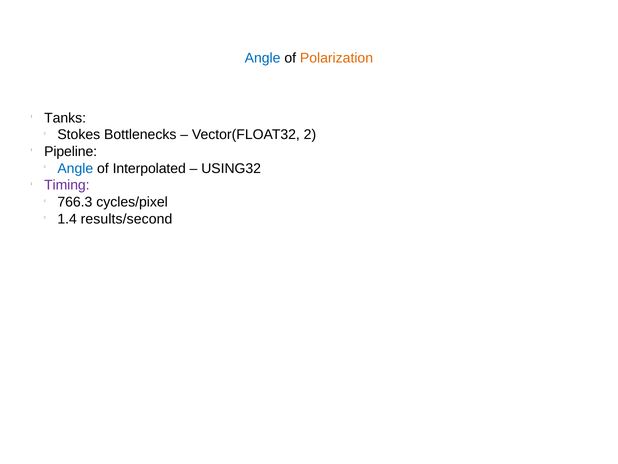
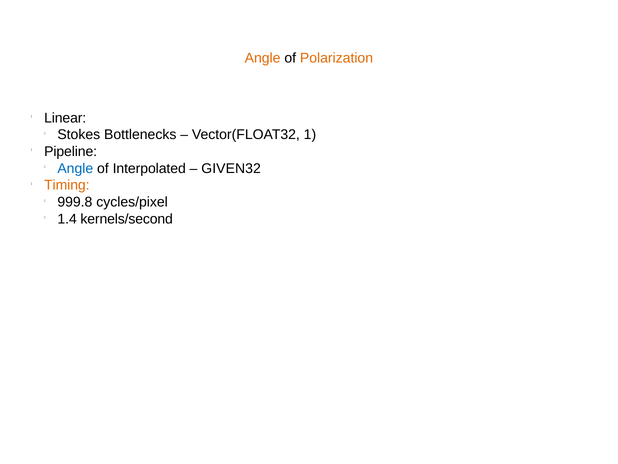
Angle at (263, 58) colour: blue -> orange
Tanks: Tanks -> Linear
2: 2 -> 1
USING32: USING32 -> GIVEN32
Timing colour: purple -> orange
766.3: 766.3 -> 999.8
results/second: results/second -> kernels/second
